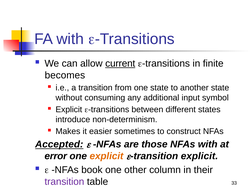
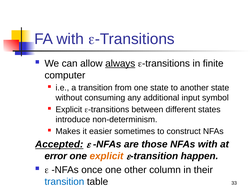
current: current -> always
becomes: becomes -> computer
transition explicit: explicit -> happen
book: book -> once
transition at (64, 182) colour: purple -> blue
